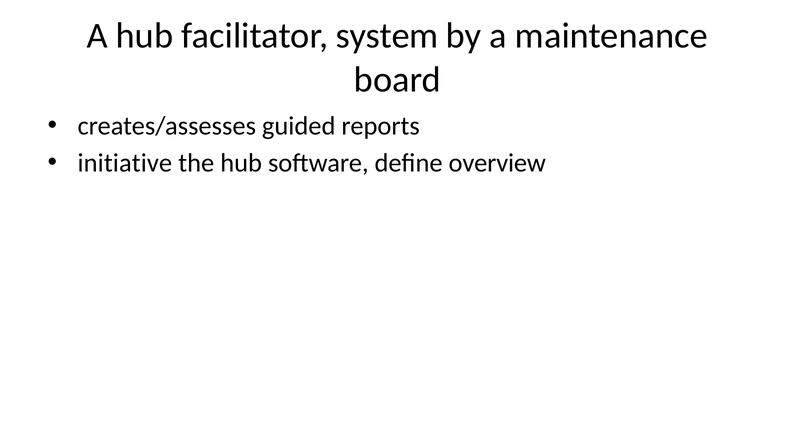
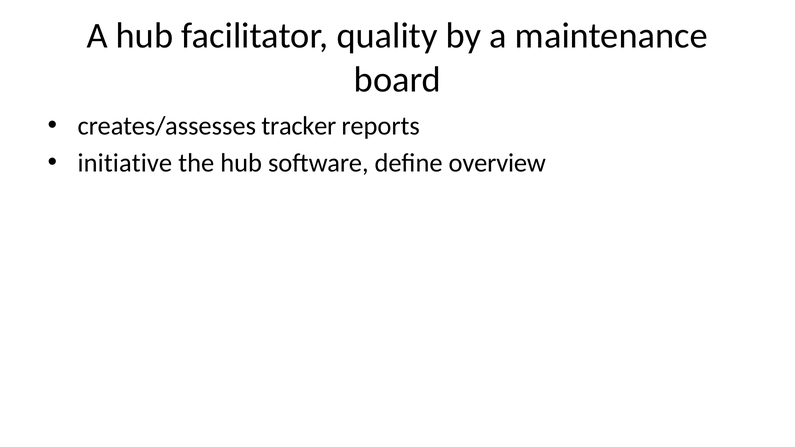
system: system -> quality
guided: guided -> tracker
